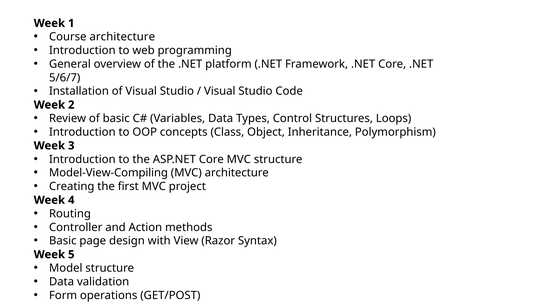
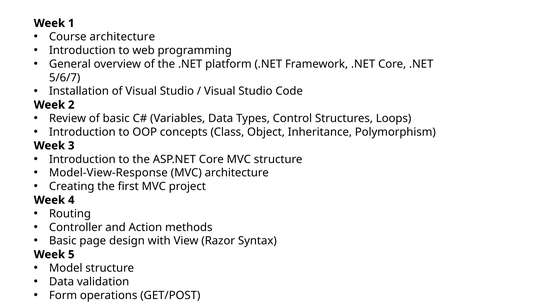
Model-View-Compiling: Model-View-Compiling -> Model-View-Response
